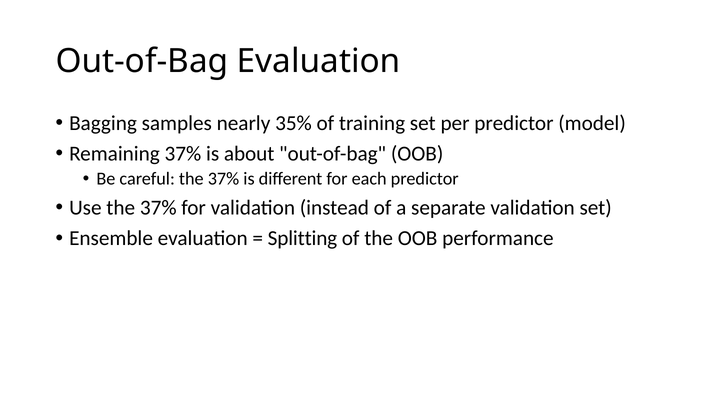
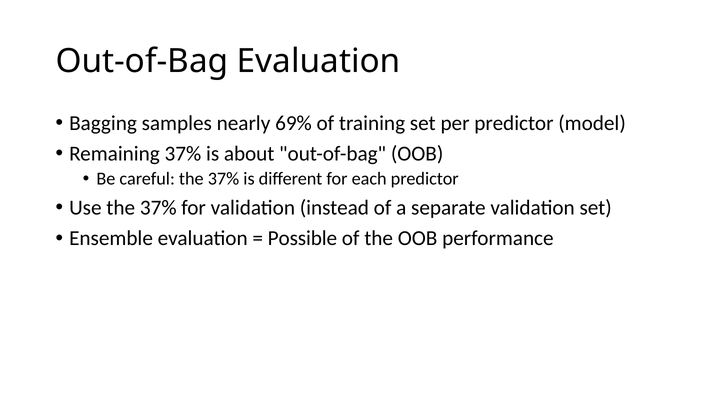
35%: 35% -> 69%
Splitting: Splitting -> Possible
